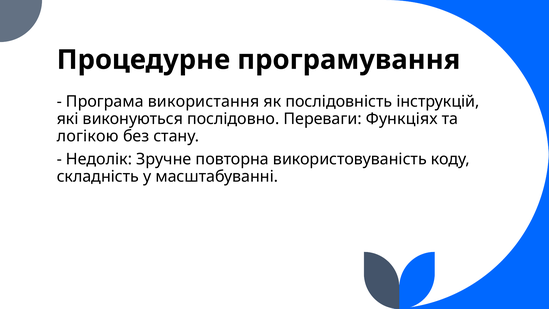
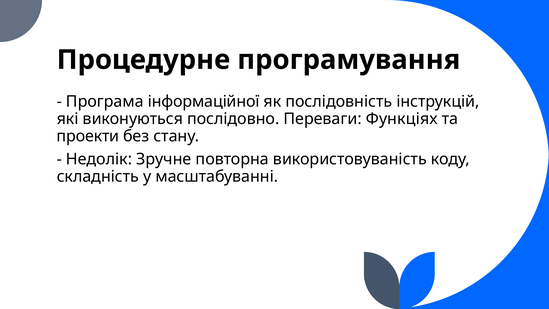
використання: використання -> інформаційної
логікою: логікою -> проекти
